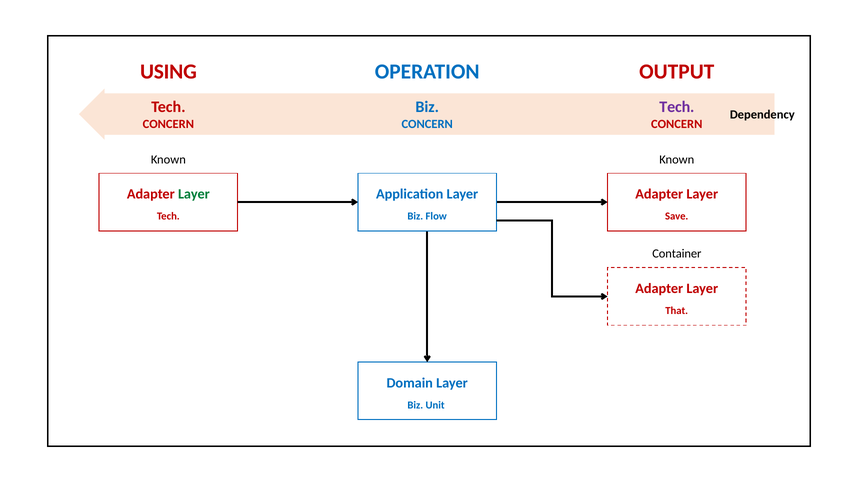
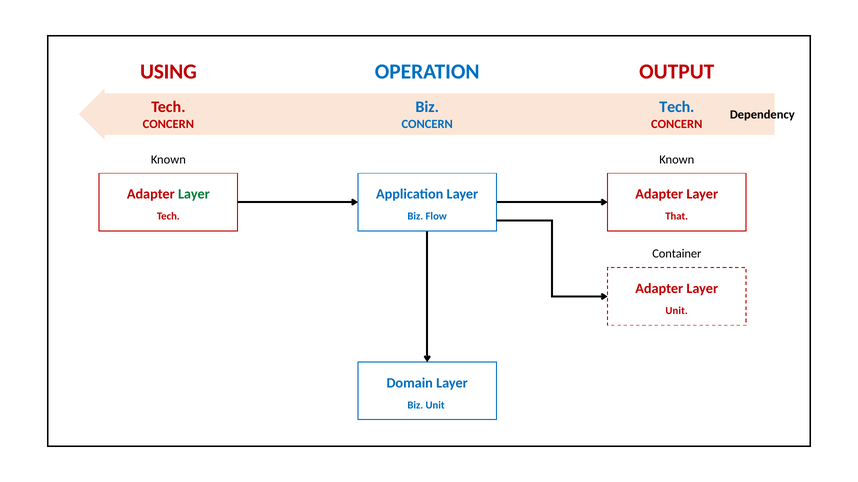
Tech at (677, 107) colour: purple -> blue
Save: Save -> That
That at (677, 311): That -> Unit
